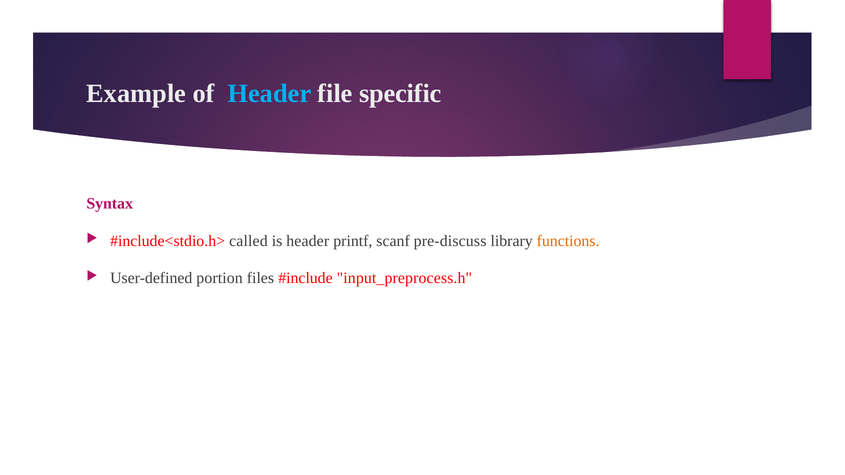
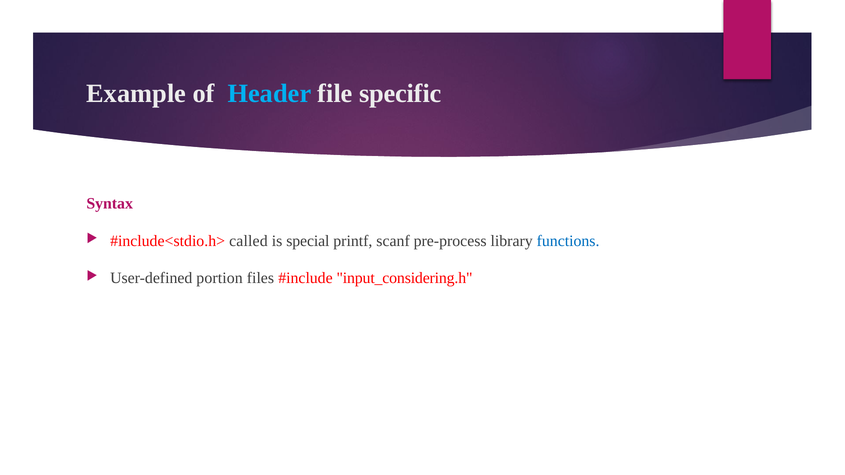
is header: header -> special
pre-discuss: pre-discuss -> pre-process
functions colour: orange -> blue
input_preprocess.h: input_preprocess.h -> input_considering.h
